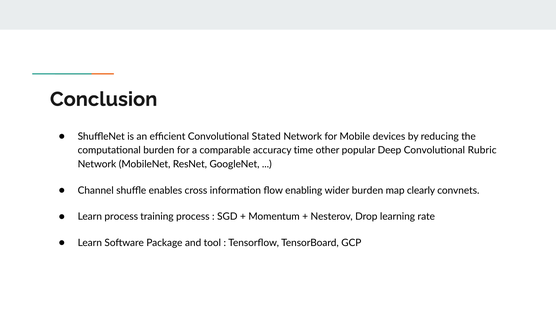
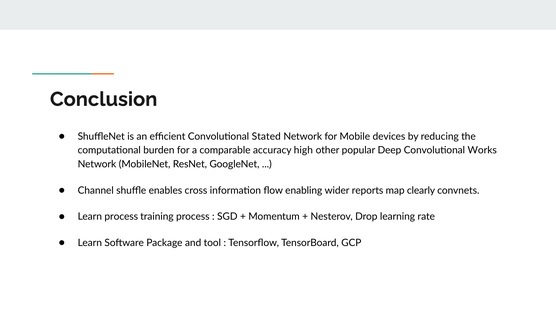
time: time -> high
Rubric: Rubric -> Works
wider burden: burden -> reports
